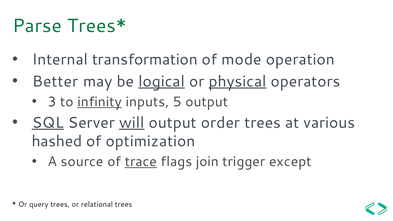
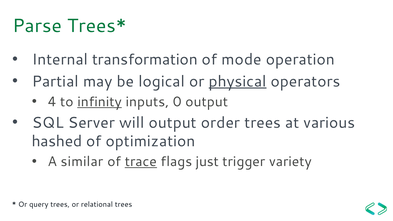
Better: Better -> Partial
logical underline: present -> none
3: 3 -> 4
5: 5 -> 0
SQL underline: present -> none
will underline: present -> none
source: source -> similar
join: join -> just
except: except -> variety
